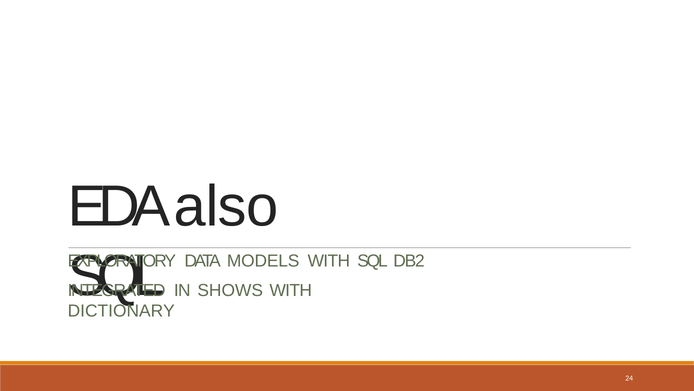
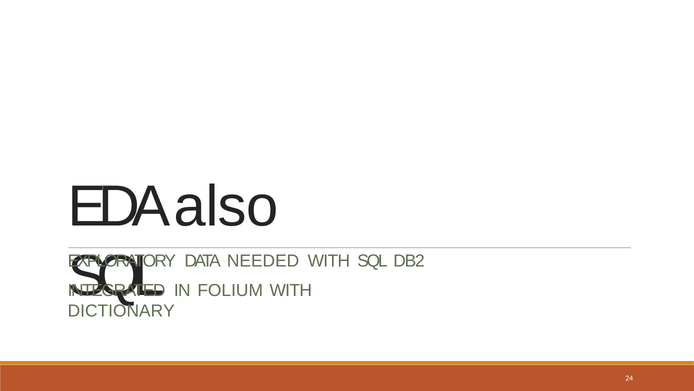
MODELS: MODELS -> NEEDED
SHOWS: SHOWS -> FOLIUM
